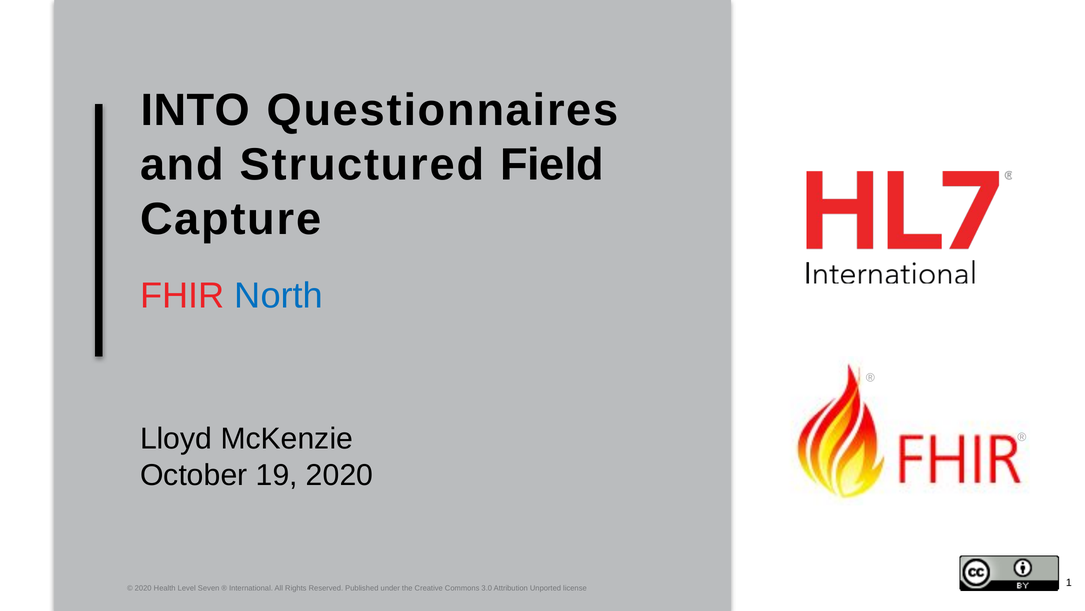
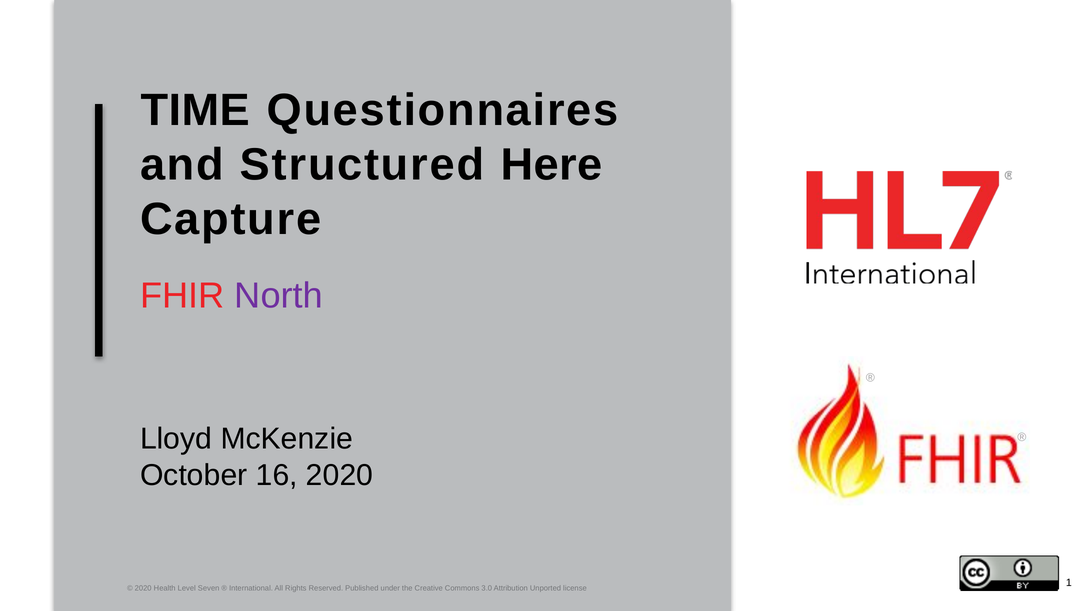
INTO: INTO -> TIME
Field: Field -> Here
North colour: blue -> purple
19: 19 -> 16
